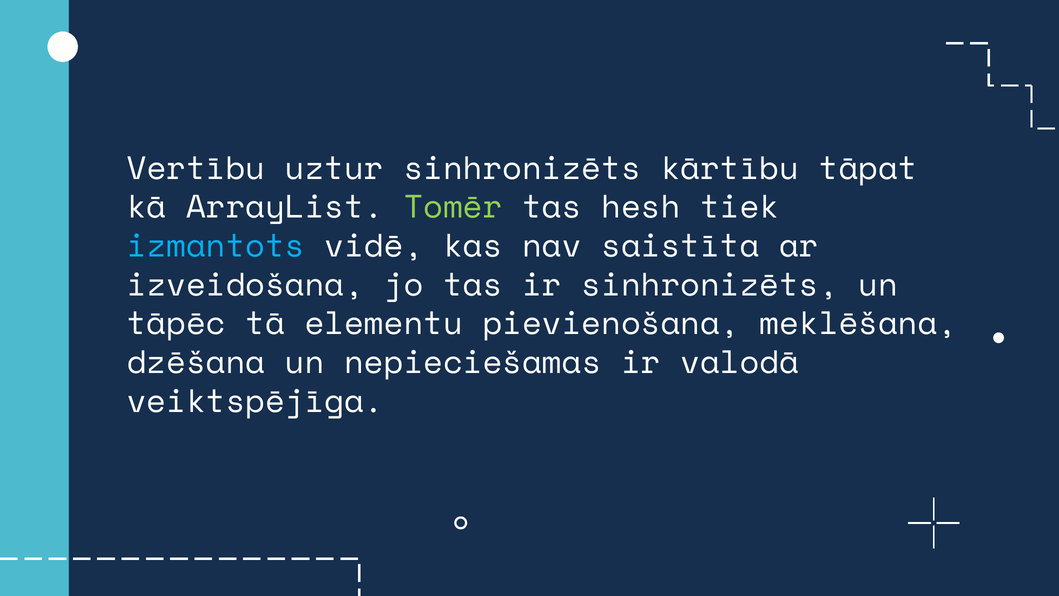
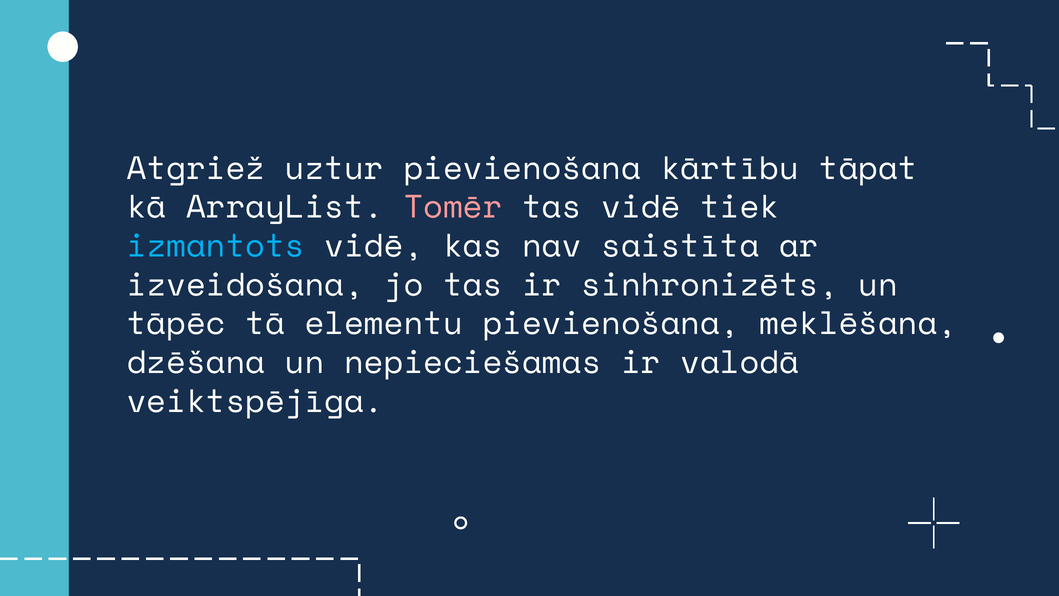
Vertību: Vertību -> Atgriež
uztur sinhronizēts: sinhronizēts -> pievienošana
Tomēr colour: light green -> pink
tas hesh: hesh -> vidē
